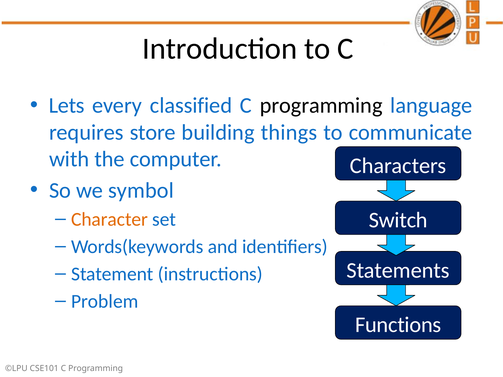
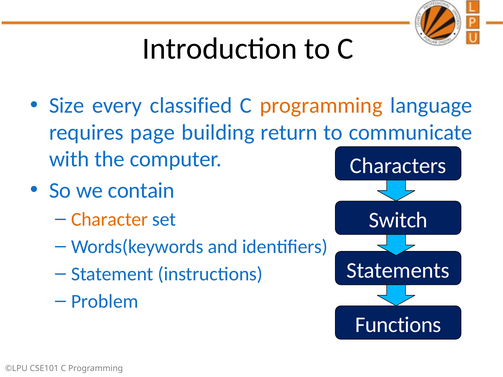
Lets: Lets -> Size
programming at (321, 106) colour: black -> orange
store: store -> page
things: things -> return
symbol: symbol -> contain
